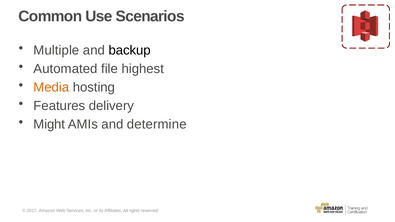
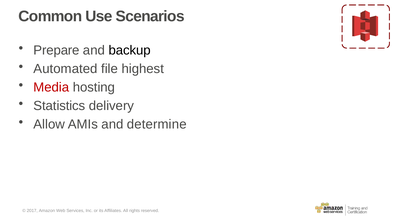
Multiple: Multiple -> Prepare
Media colour: orange -> red
Features: Features -> Statistics
Might: Might -> Allow
